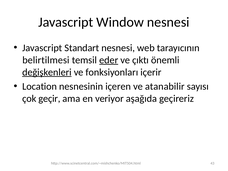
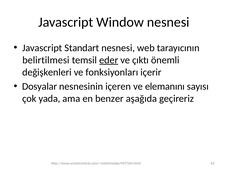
değişkenleri underline: present -> none
Location: Location -> Dosyalar
atanabilir: atanabilir -> elemanını
geçir: geçir -> yada
veriyor: veriyor -> benzer
